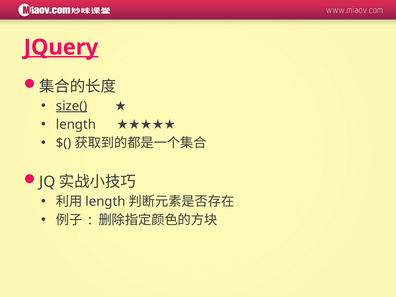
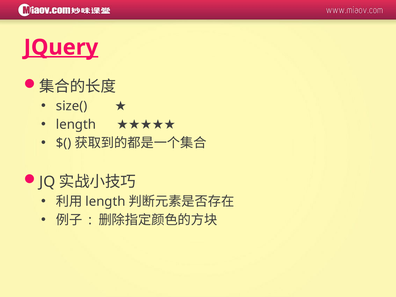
size( underline: present -> none
